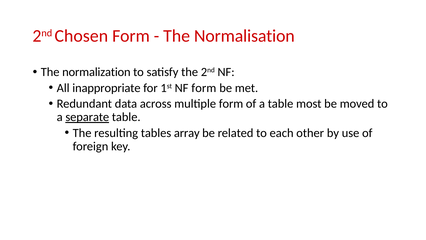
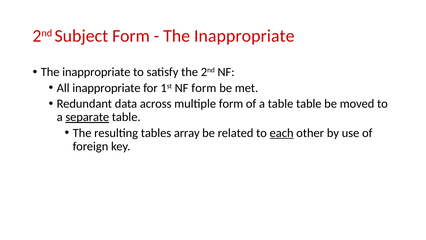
Chosen: Chosen -> Subject
Normalisation at (244, 36): Normalisation -> Inappropriate
normalization at (96, 72): normalization -> inappropriate
table most: most -> table
each underline: none -> present
